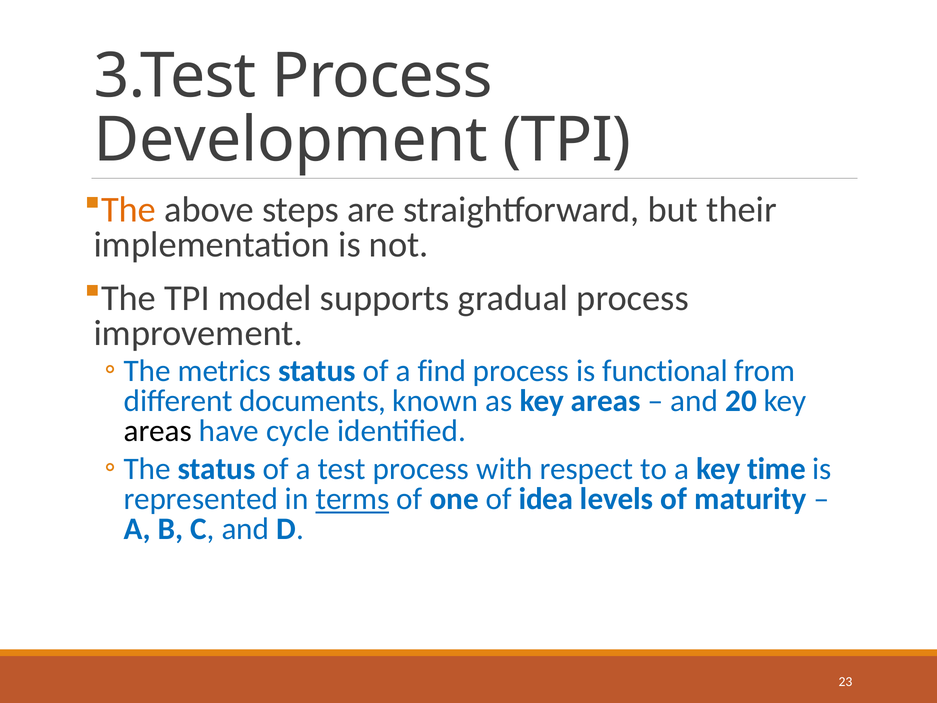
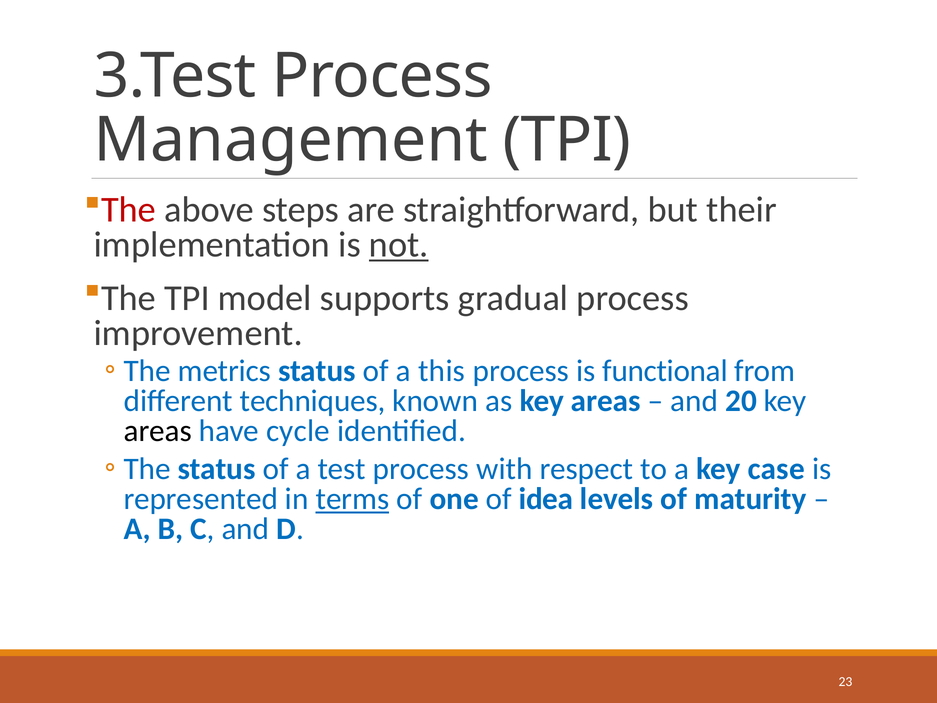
Development: Development -> Management
The at (128, 210) colour: orange -> red
not underline: none -> present
find: find -> this
documents: documents -> techniques
time: time -> case
